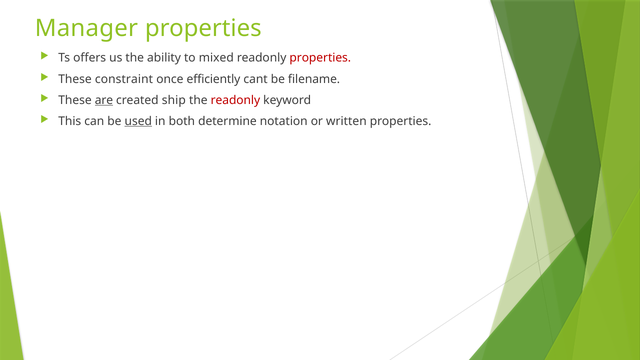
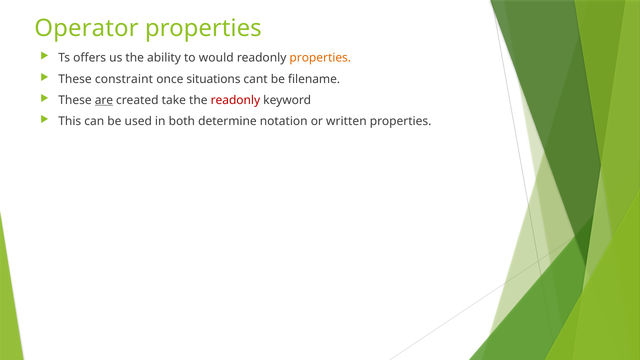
Manager: Manager -> Operator
mixed: mixed -> would
properties at (320, 58) colour: red -> orange
efficiently: efficiently -> situations
ship: ship -> take
used underline: present -> none
